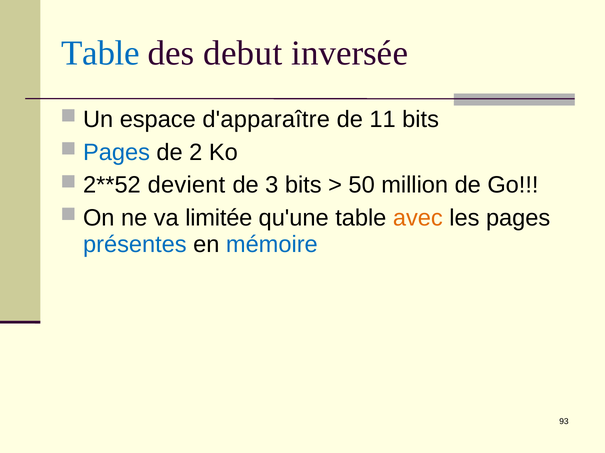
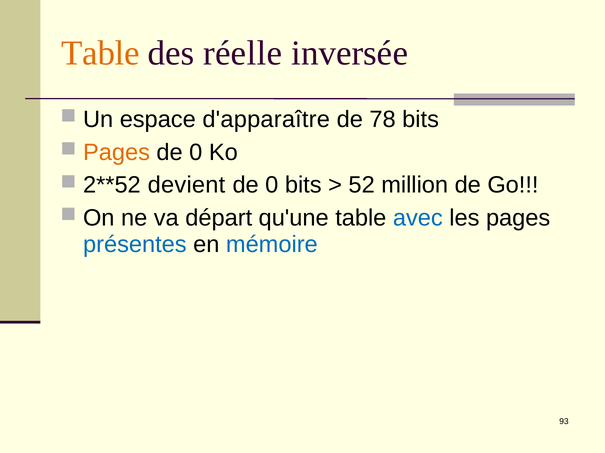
Table at (100, 53) colour: blue -> orange
debut: debut -> réelle
11: 11 -> 78
Pages at (117, 152) colour: blue -> orange
2 at (196, 152): 2 -> 0
3 at (272, 185): 3 -> 0
50: 50 -> 52
limitée: limitée -> départ
avec colour: orange -> blue
